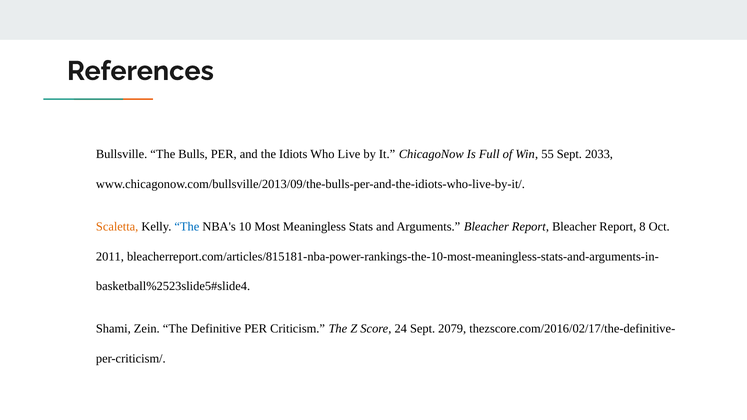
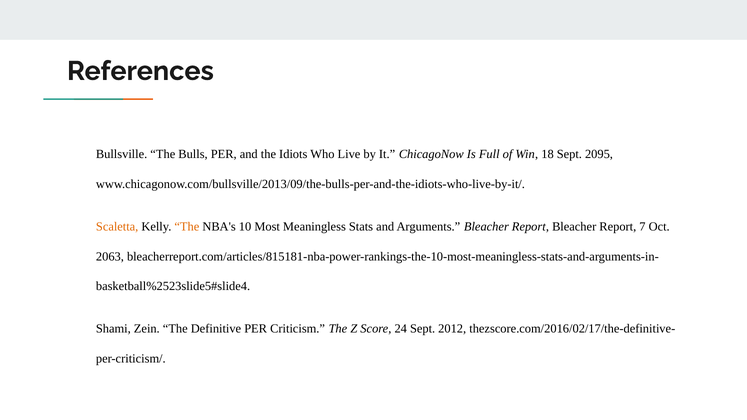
55: 55 -> 18
2033: 2033 -> 2095
The at (187, 227) colour: blue -> orange
8: 8 -> 7
2011: 2011 -> 2063
2079: 2079 -> 2012
